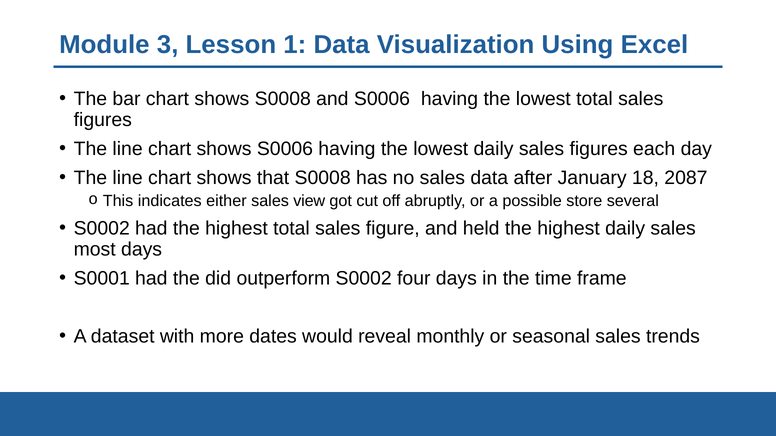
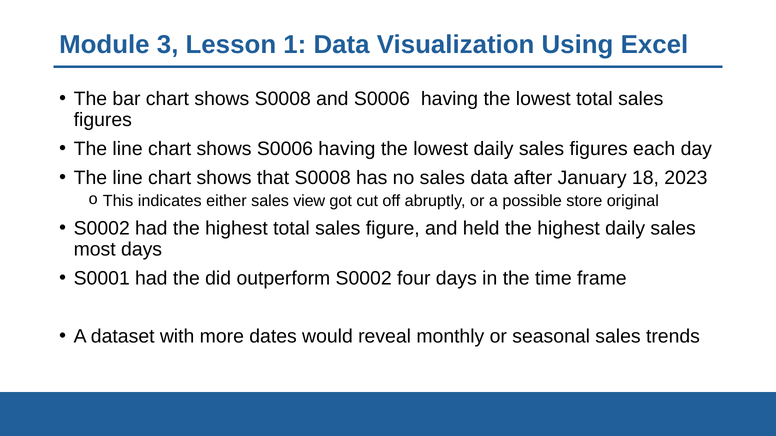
2087: 2087 -> 2023
several: several -> original
